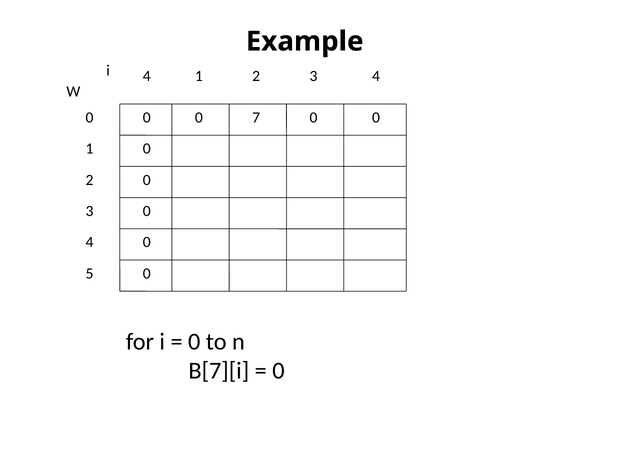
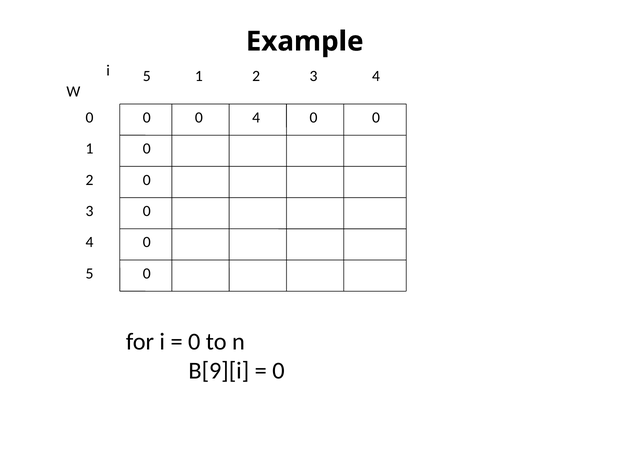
i 4: 4 -> 5
7 at (256, 118): 7 -> 4
B[7][i: B[7][i -> B[9][i
